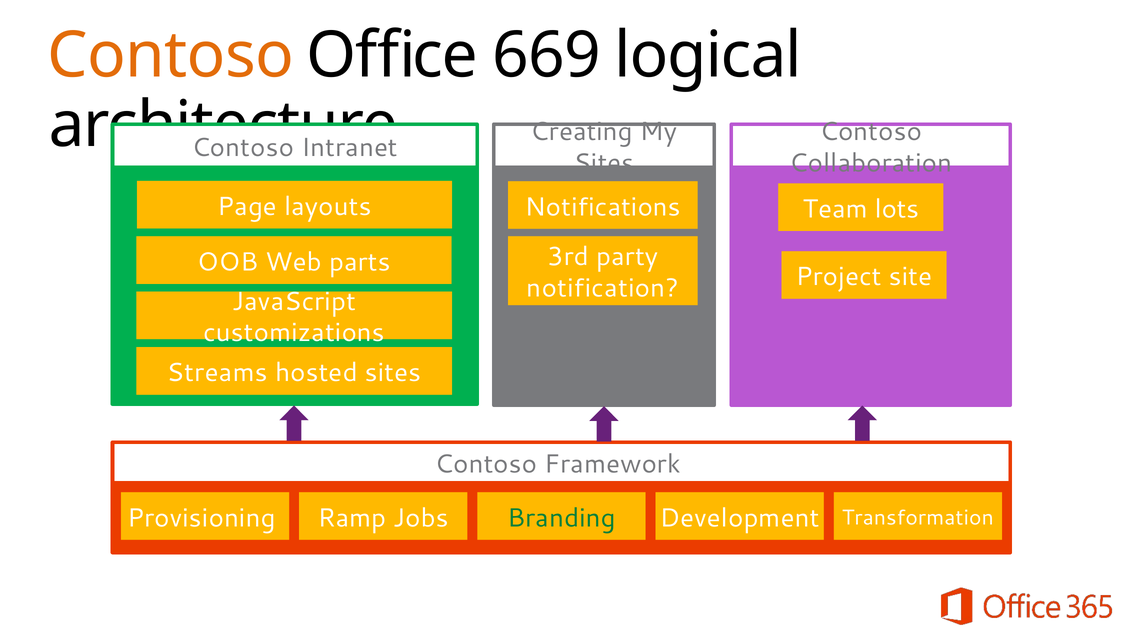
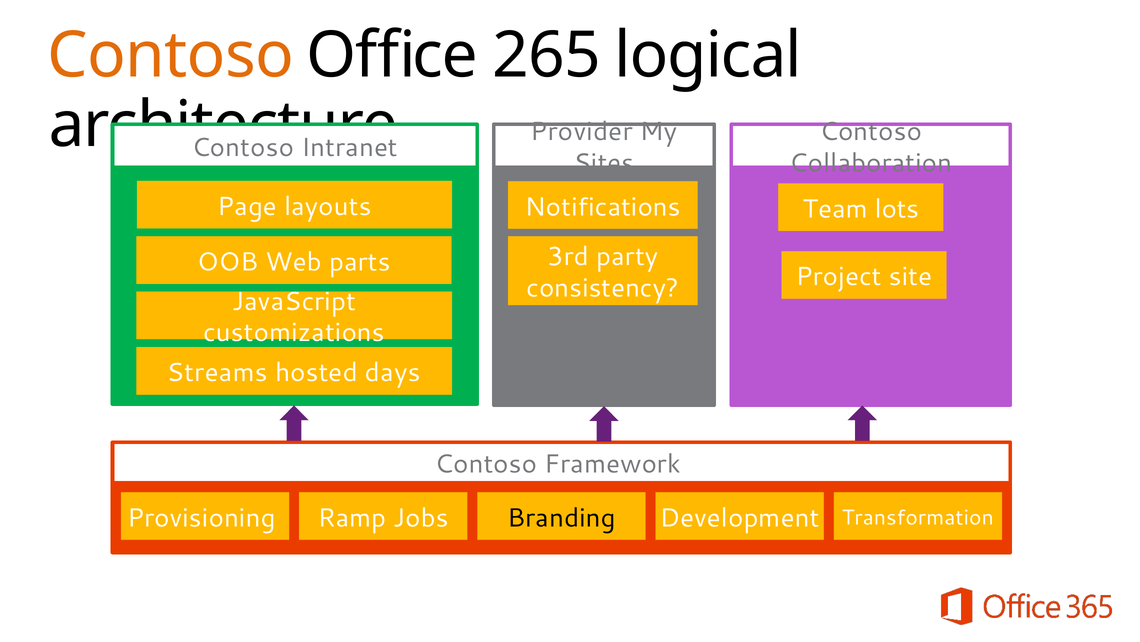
669: 669 -> 265
Creating: Creating -> Provider
notification: notification -> consistency
hosted sites: sites -> days
Branding colour: green -> black
